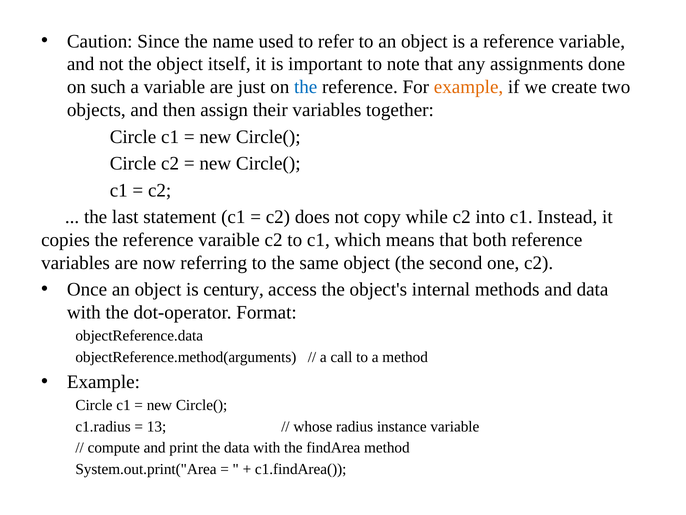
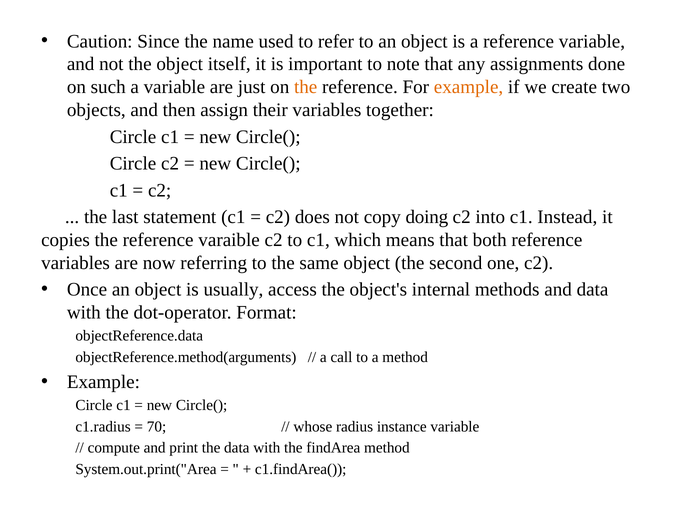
the at (306, 87) colour: blue -> orange
while: while -> doing
century: century -> usually
13: 13 -> 70
